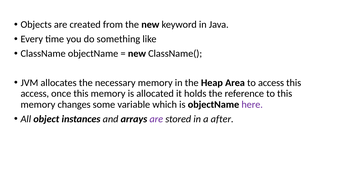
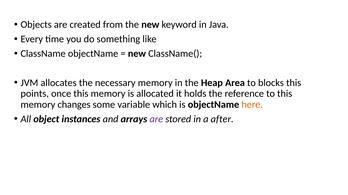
to access: access -> blocks
access at (35, 94): access -> points
here colour: purple -> orange
